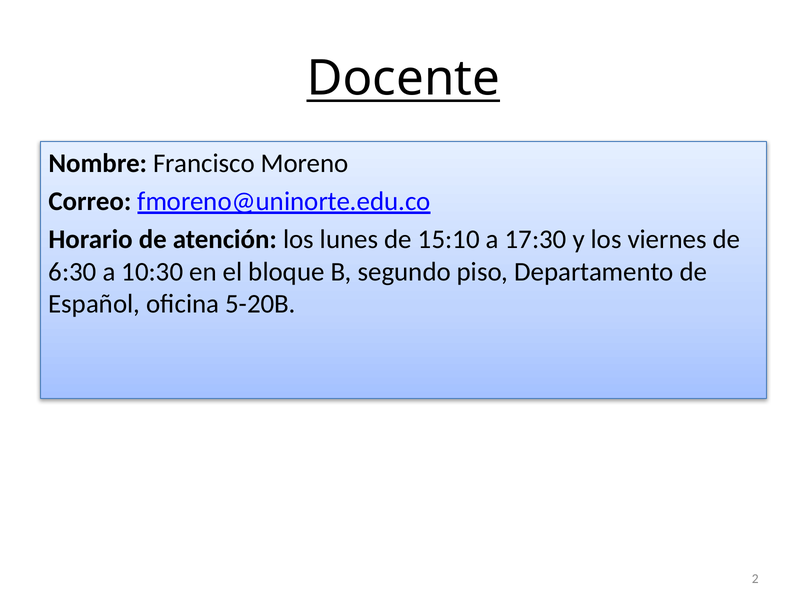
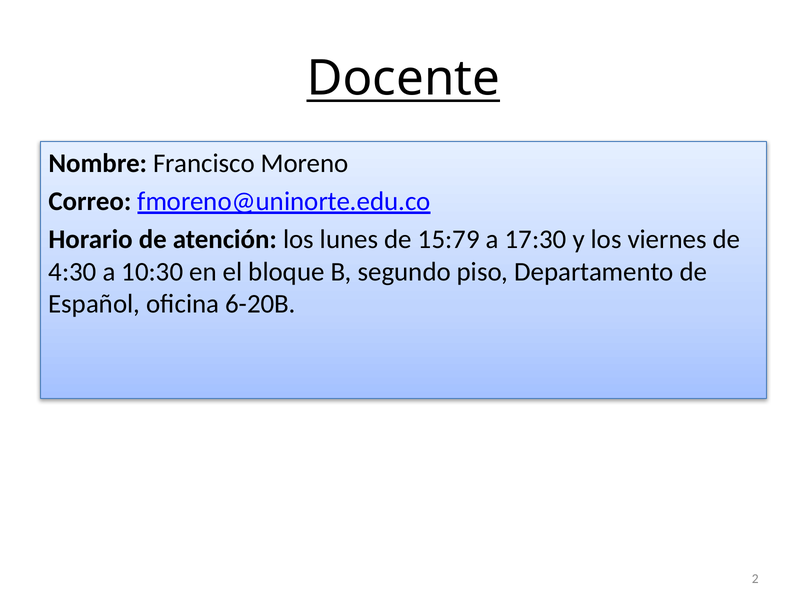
15:10: 15:10 -> 15:79
6:30: 6:30 -> 4:30
5-20B: 5-20B -> 6-20B
